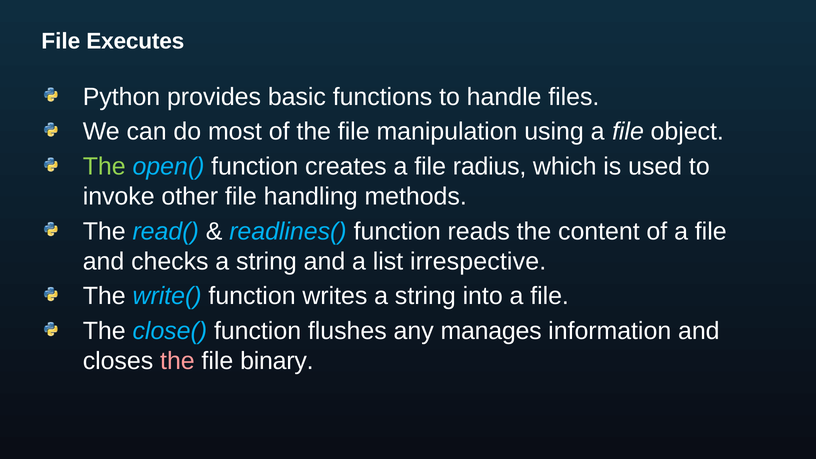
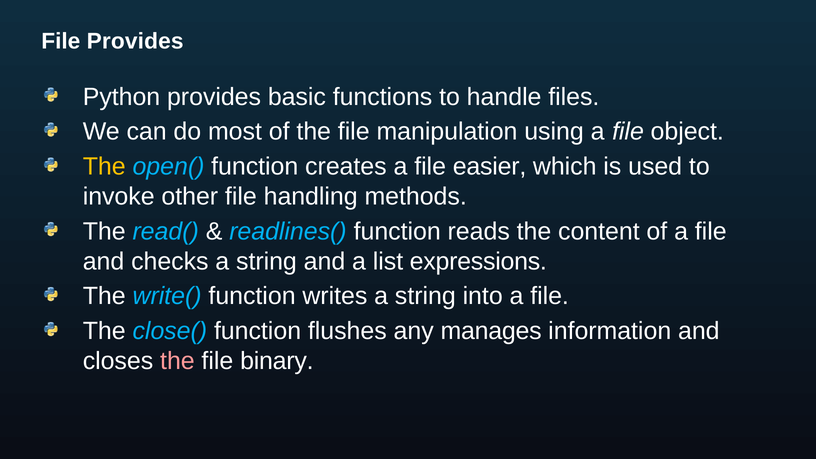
File Executes: Executes -> Provides
The at (104, 167) colour: light green -> yellow
radius: radius -> easier
irrespective: irrespective -> expressions
